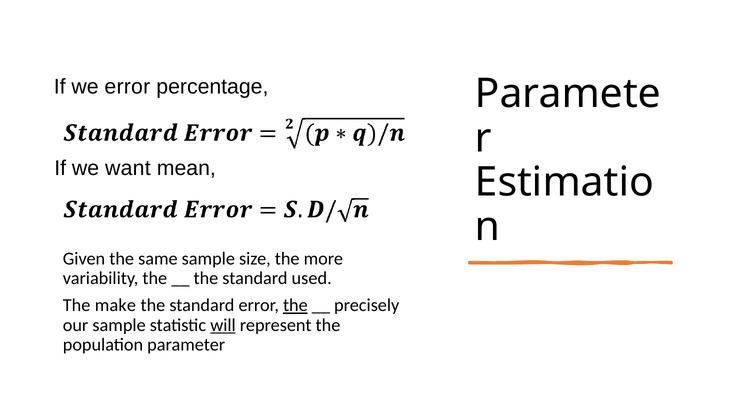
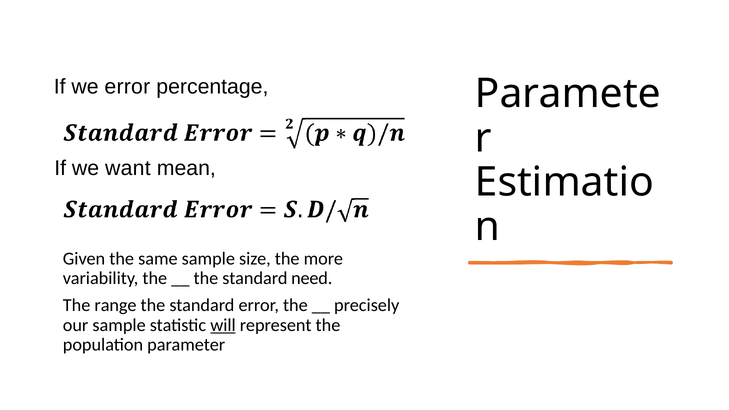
used: used -> need
make: make -> range
the at (295, 305) underline: present -> none
